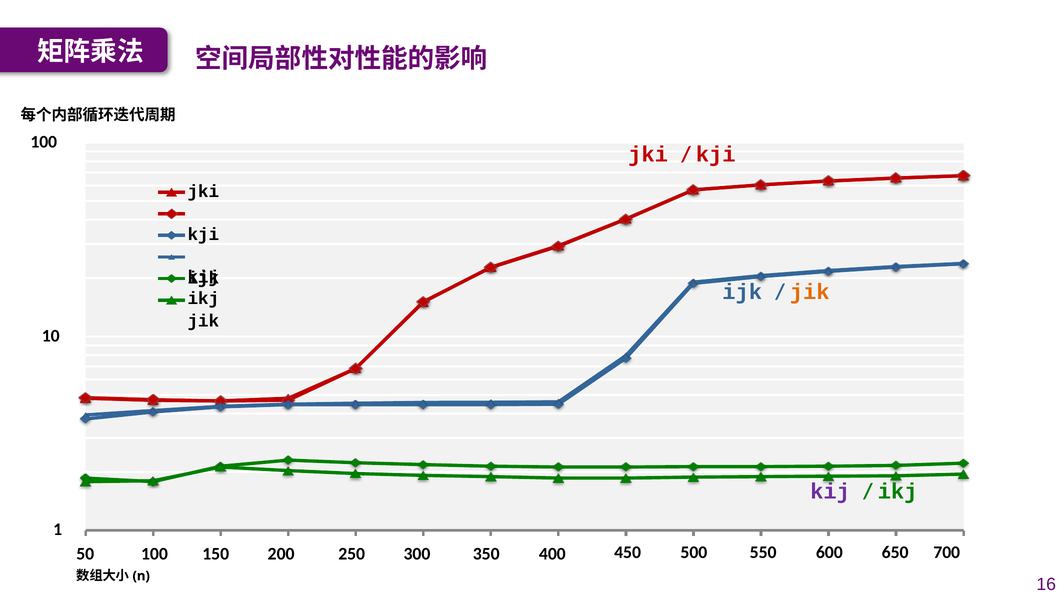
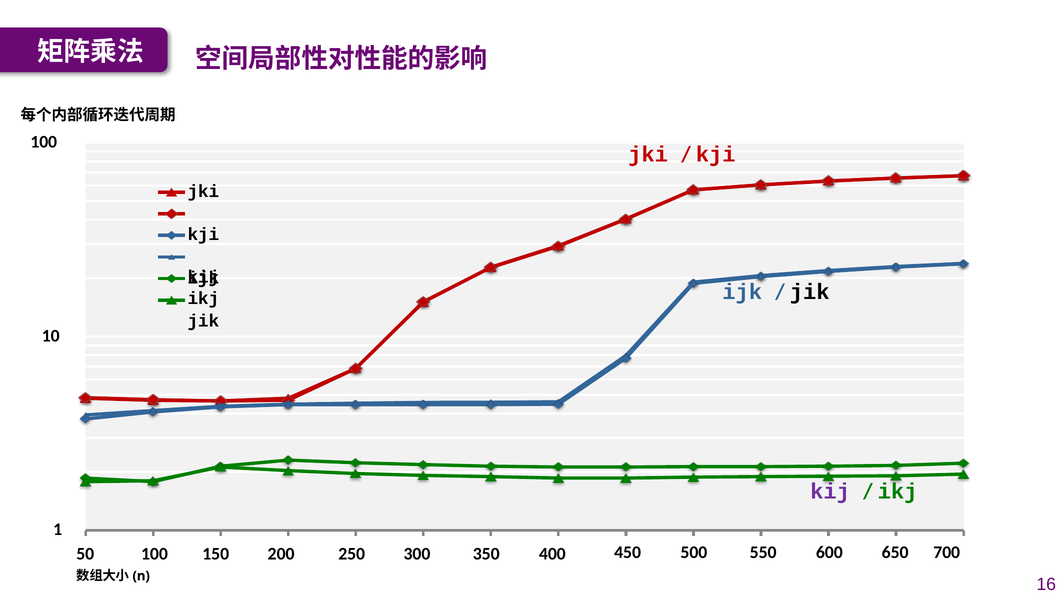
jik at (810, 292) colour: orange -> black
